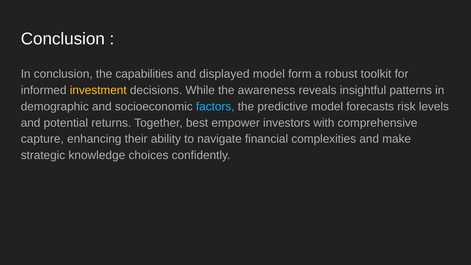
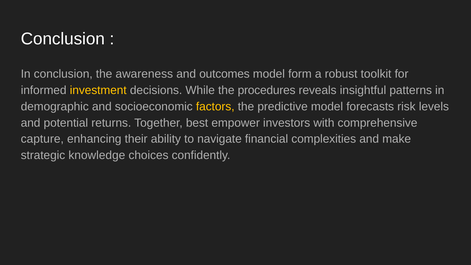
capabilities: capabilities -> awareness
displayed: displayed -> outcomes
awareness: awareness -> procedures
factors colour: light blue -> yellow
